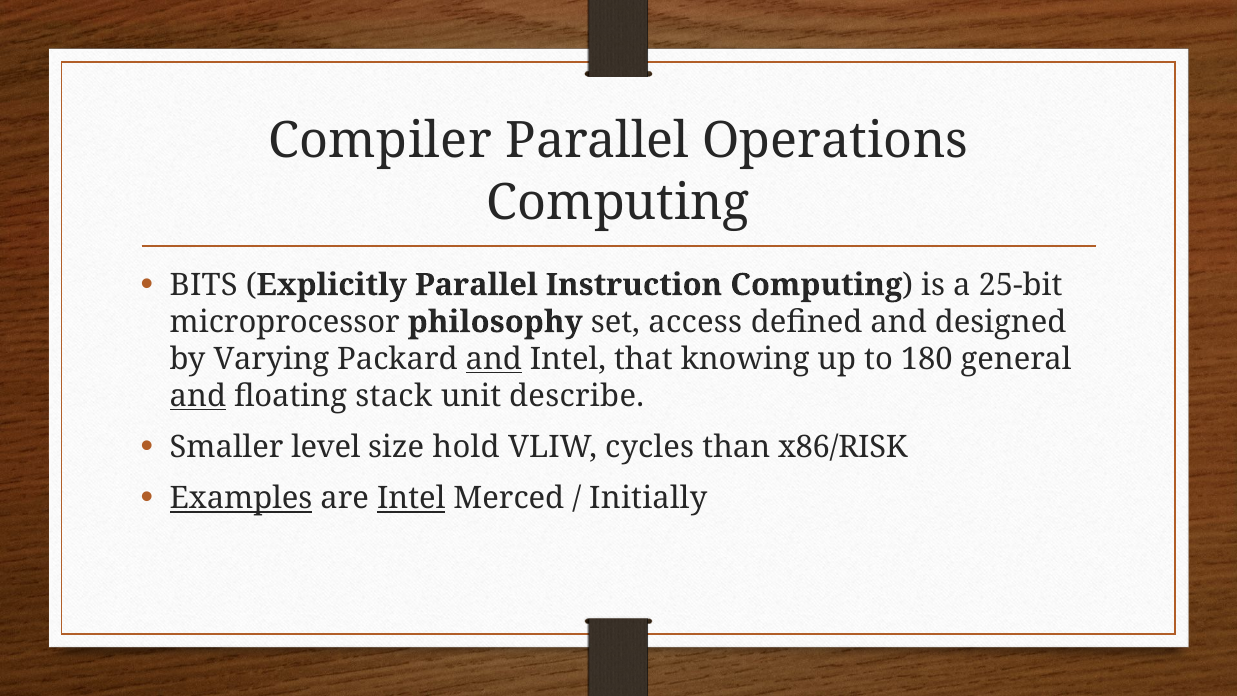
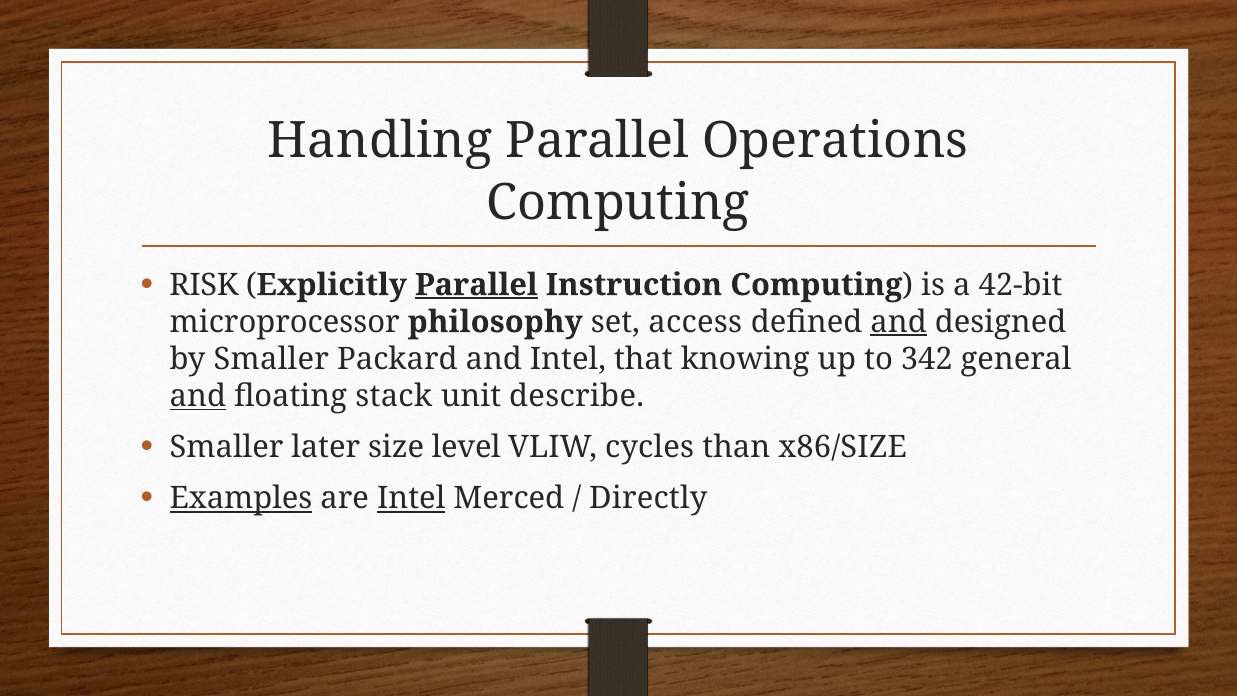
Compiler: Compiler -> Handling
BITS: BITS -> RISK
Parallel at (476, 285) underline: none -> present
25-bit: 25-bit -> 42-bit
and at (899, 322) underline: none -> present
by Varying: Varying -> Smaller
and at (494, 359) underline: present -> none
180: 180 -> 342
level: level -> later
hold: hold -> level
x86/RISK: x86/RISK -> x86/SIZE
Initially: Initially -> Directly
